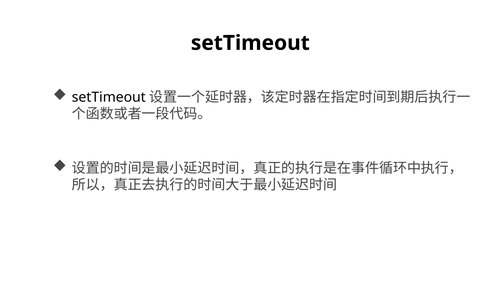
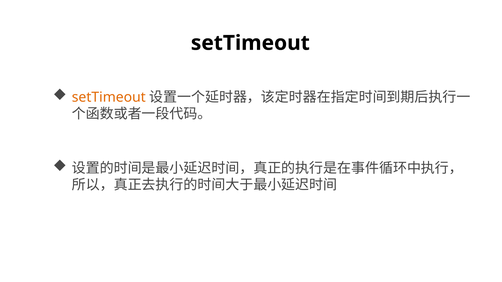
setTimeout at (109, 97) colour: black -> orange
